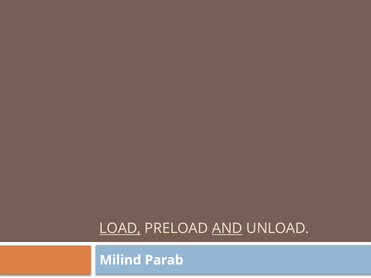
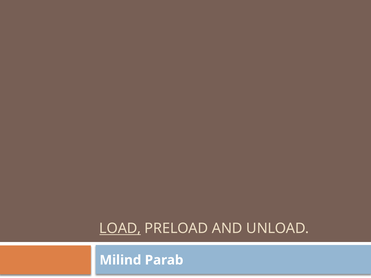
AND underline: present -> none
